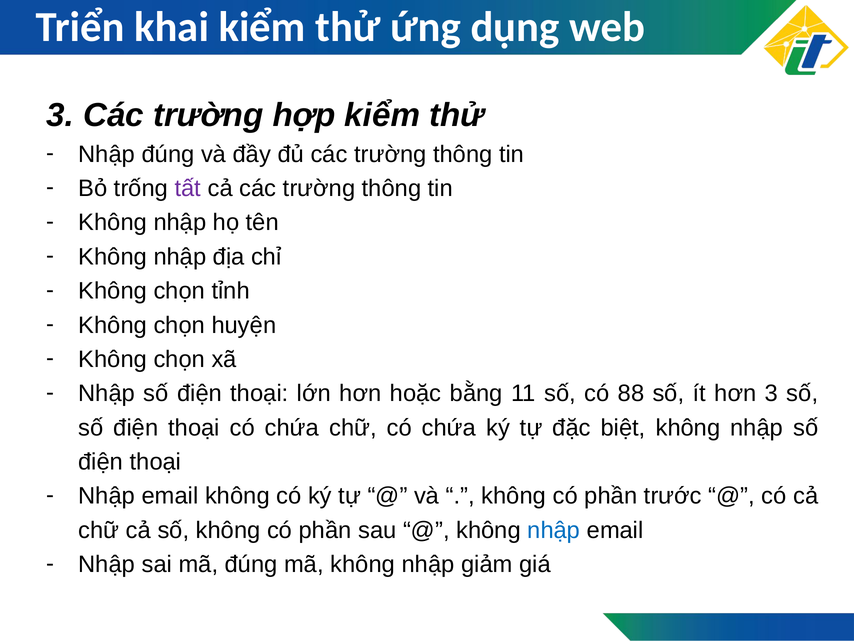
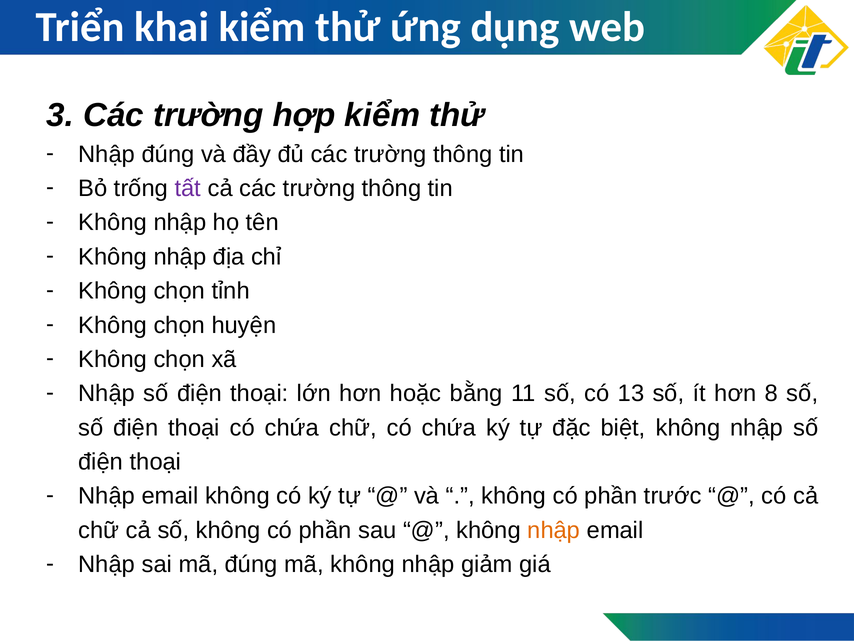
88: 88 -> 13
hơn 3: 3 -> 8
nhập at (554, 530) colour: blue -> orange
